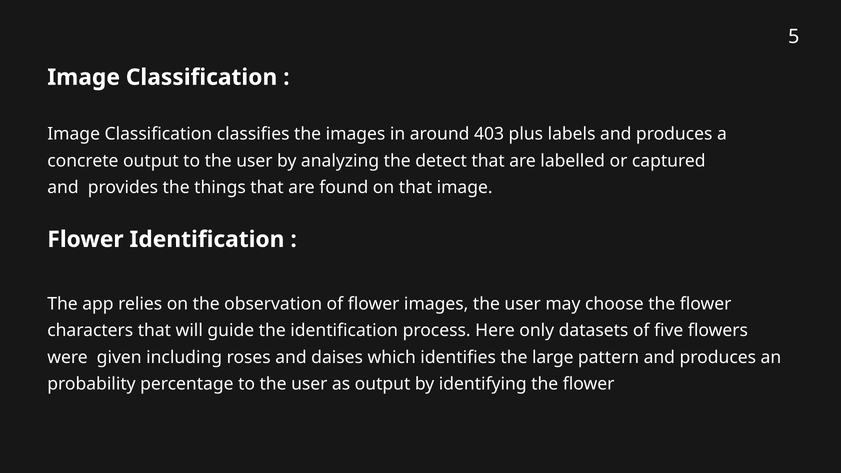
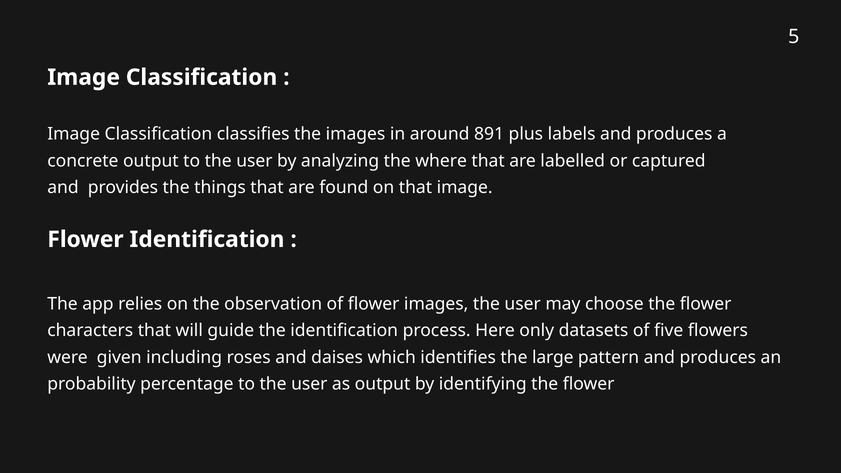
403: 403 -> 891
detect: detect -> where
